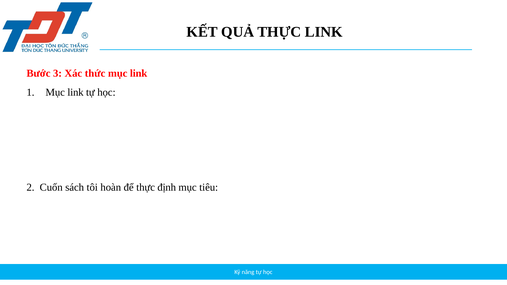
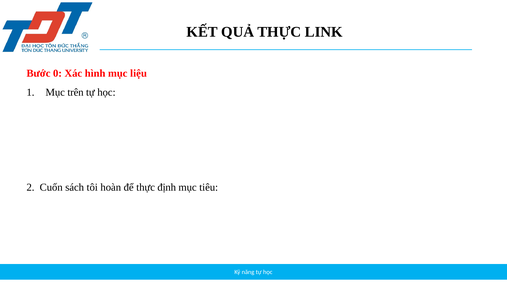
3: 3 -> 0
thức: thức -> hình
link at (139, 73): link -> liệu
1 Mục link: link -> trên
